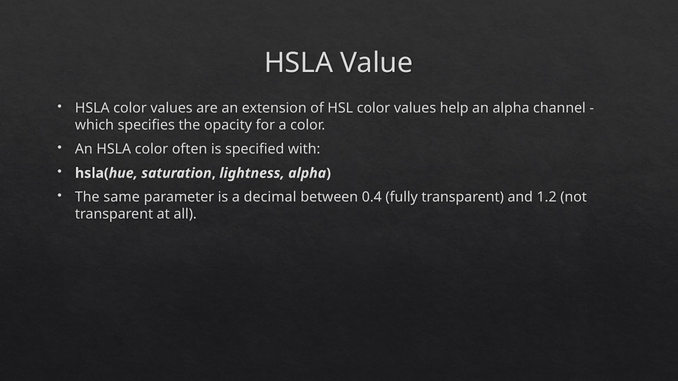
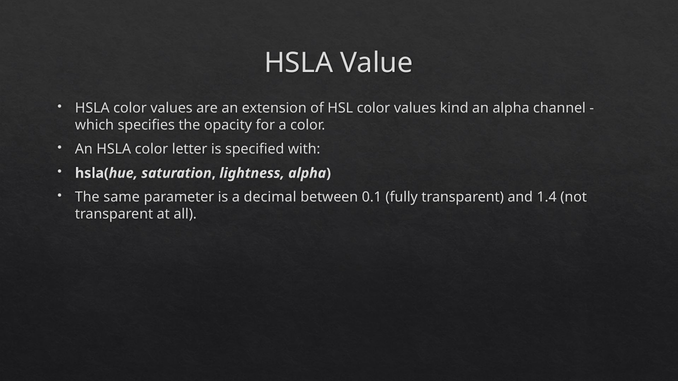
help: help -> kind
often: often -> letter
0.4: 0.4 -> 0.1
1.2: 1.2 -> 1.4
